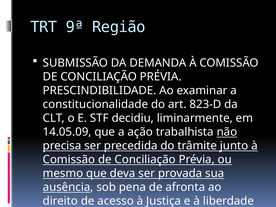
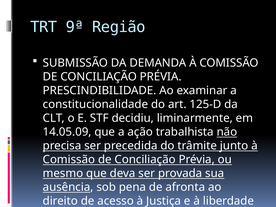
823-D: 823-D -> 125-D
